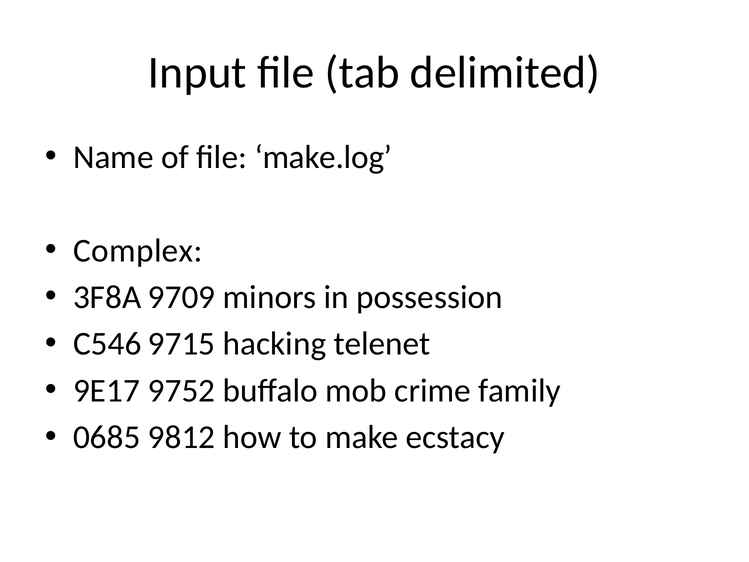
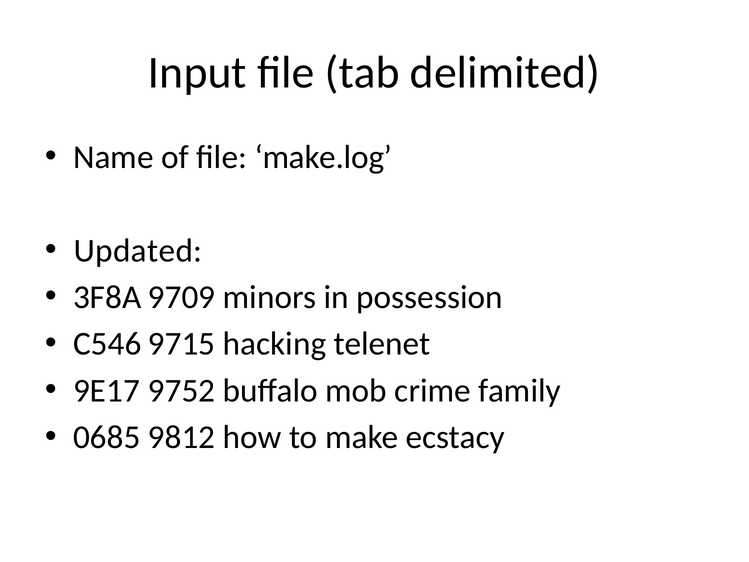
Complex: Complex -> Updated
